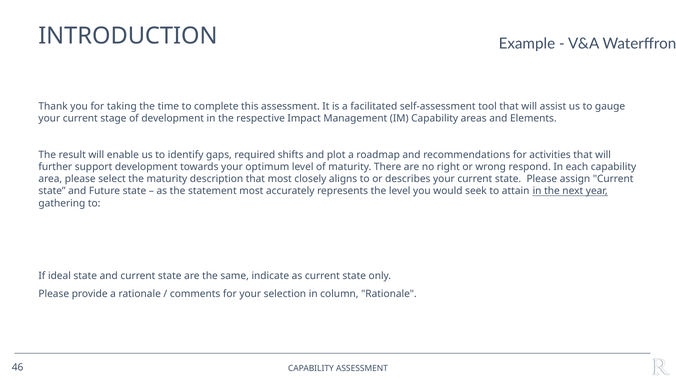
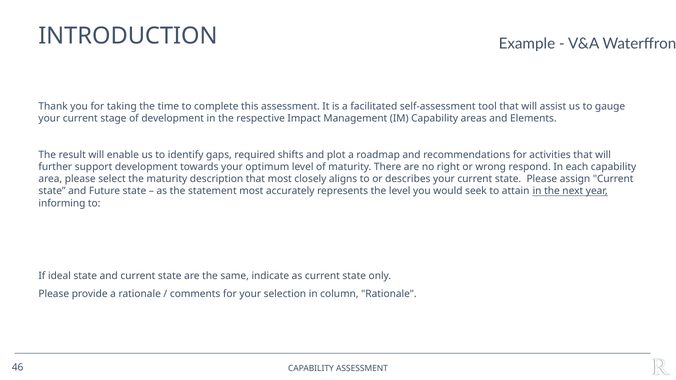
gathering: gathering -> informing
